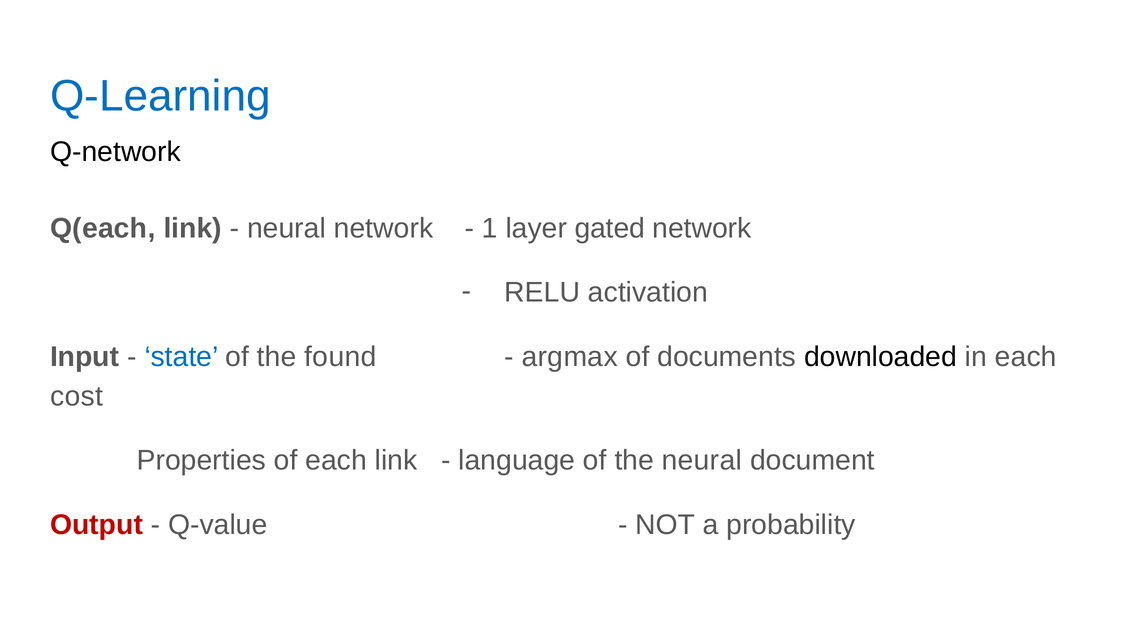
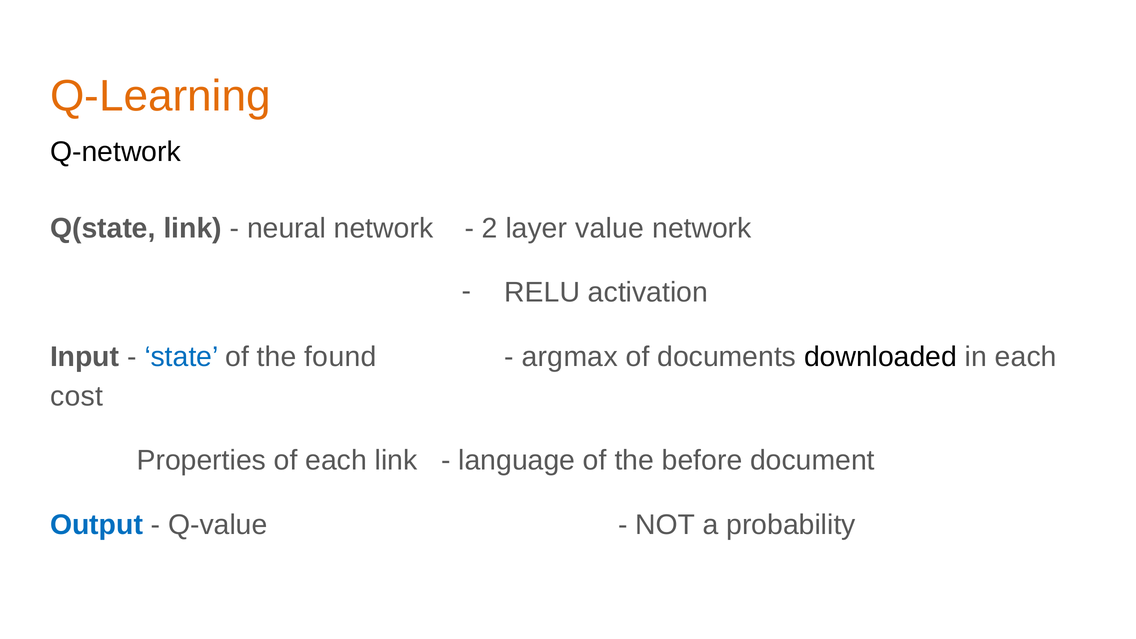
Q-Learning colour: blue -> orange
Q(each: Q(each -> Q(state
1: 1 -> 2
gated: gated -> value
the neural: neural -> before
Output colour: red -> blue
